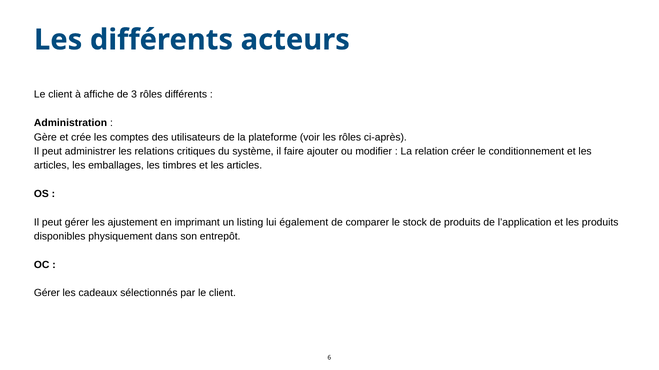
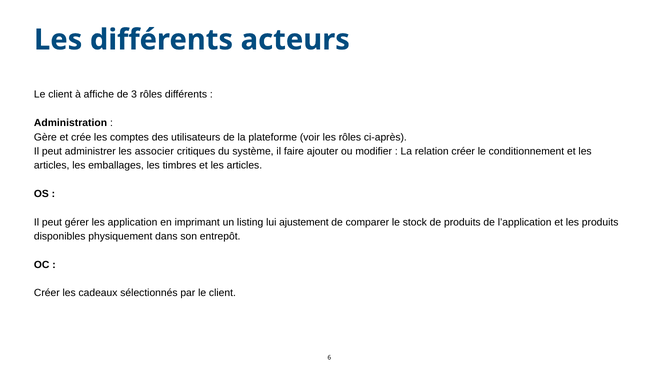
relations: relations -> associer
ajustement: ajustement -> application
également: également -> ajustement
Gérer at (47, 294): Gérer -> Créer
